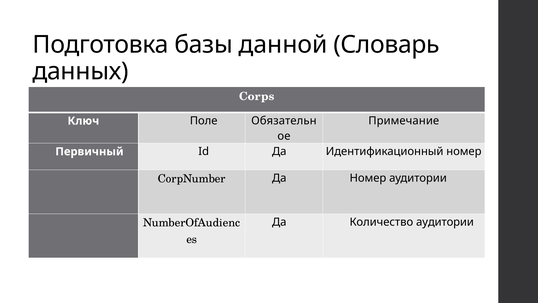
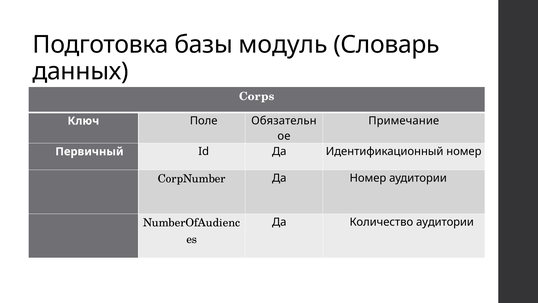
данной: данной -> модуль
